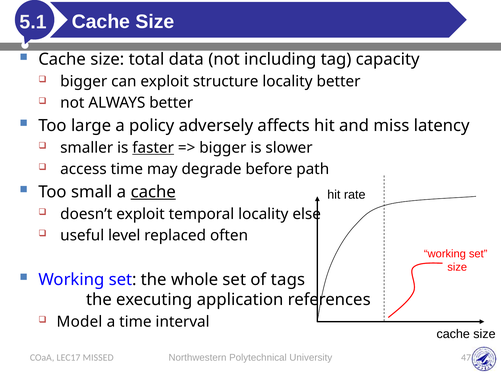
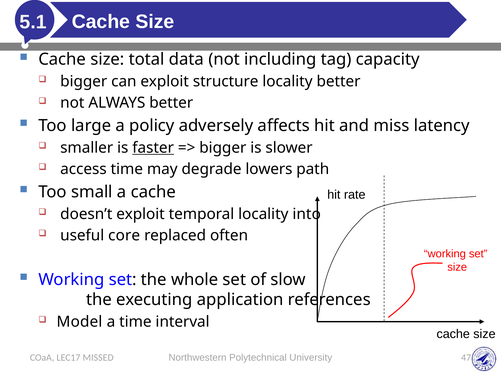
before: before -> lowers
cache at (153, 192) underline: present -> none
else: else -> into
level: level -> core
tags: tags -> slow
